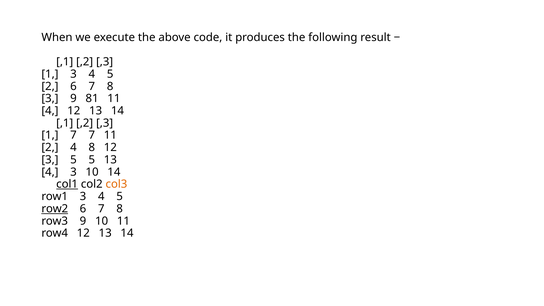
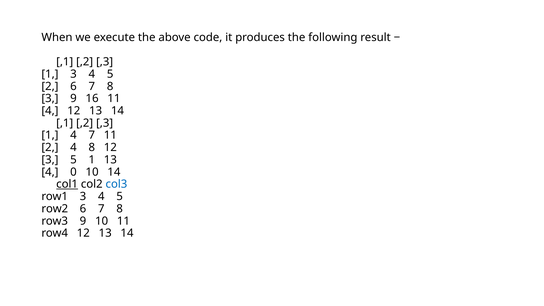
81: 81 -> 16
1 7: 7 -> 4
5 5: 5 -> 1
4 3: 3 -> 0
col3 colour: orange -> blue
row2 underline: present -> none
